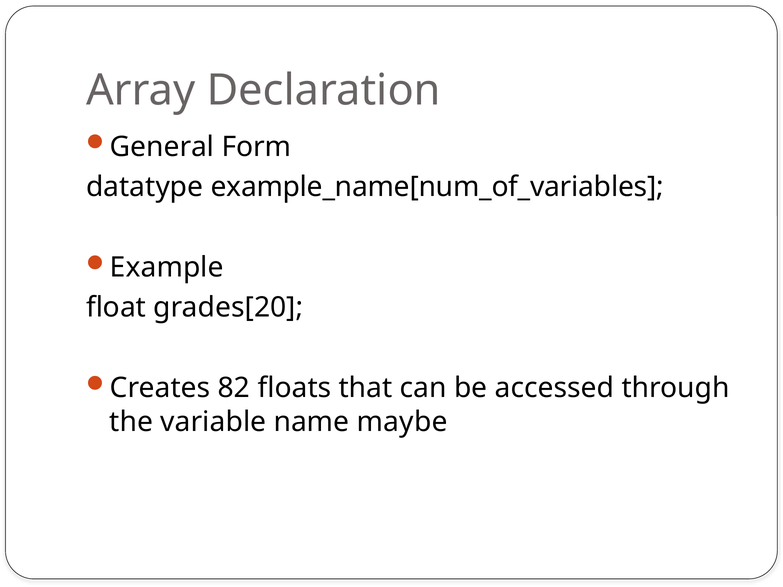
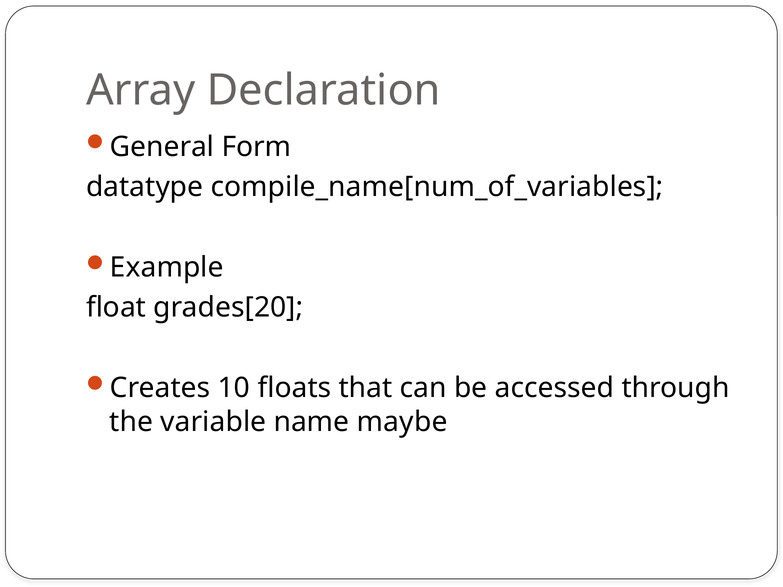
example_name[num_of_variables: example_name[num_of_variables -> compile_name[num_of_variables
82: 82 -> 10
